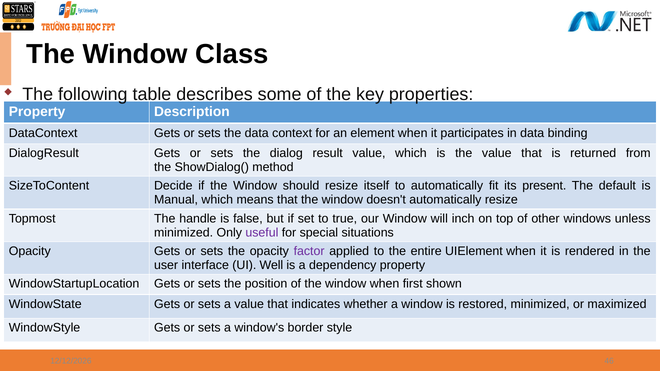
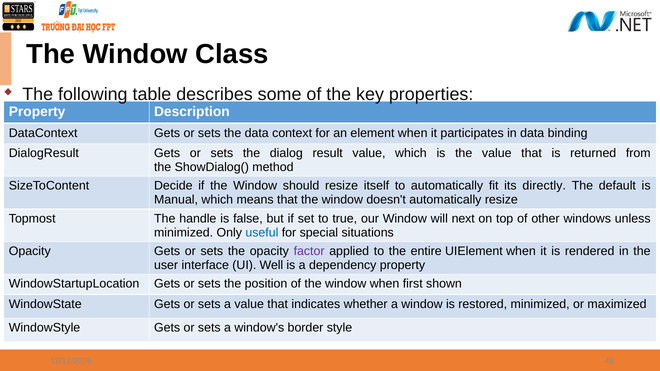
present: present -> directly
inch: inch -> next
useful colour: purple -> blue
